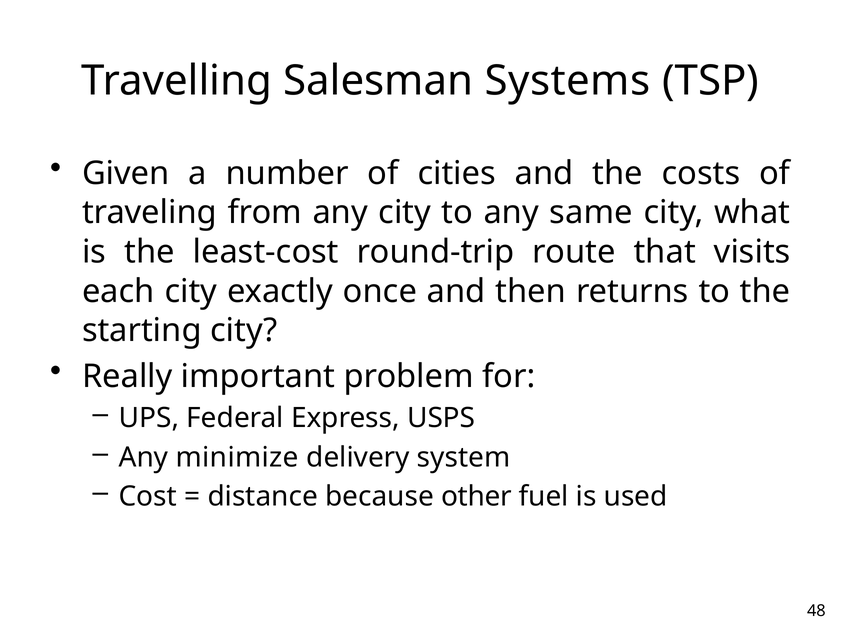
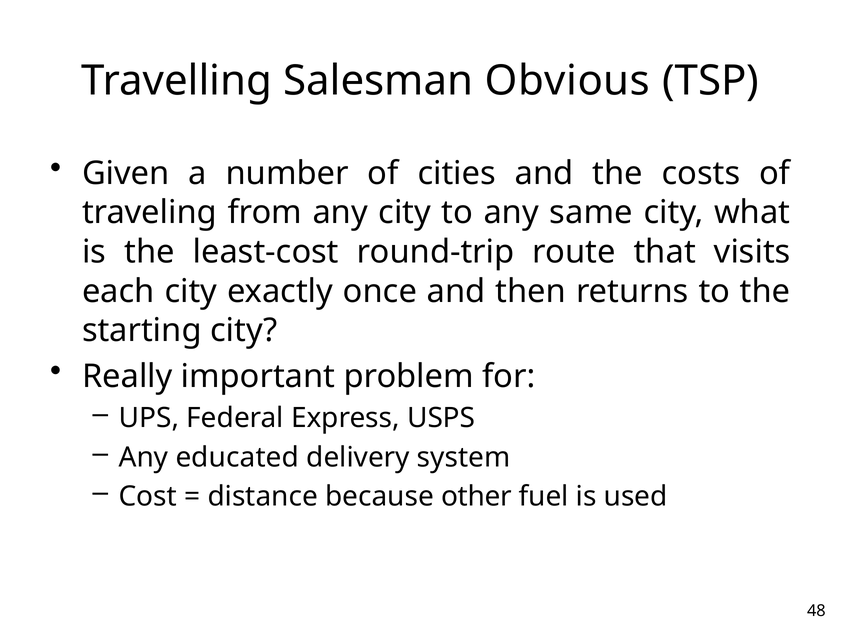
Systems: Systems -> Obvious
minimize: minimize -> educated
